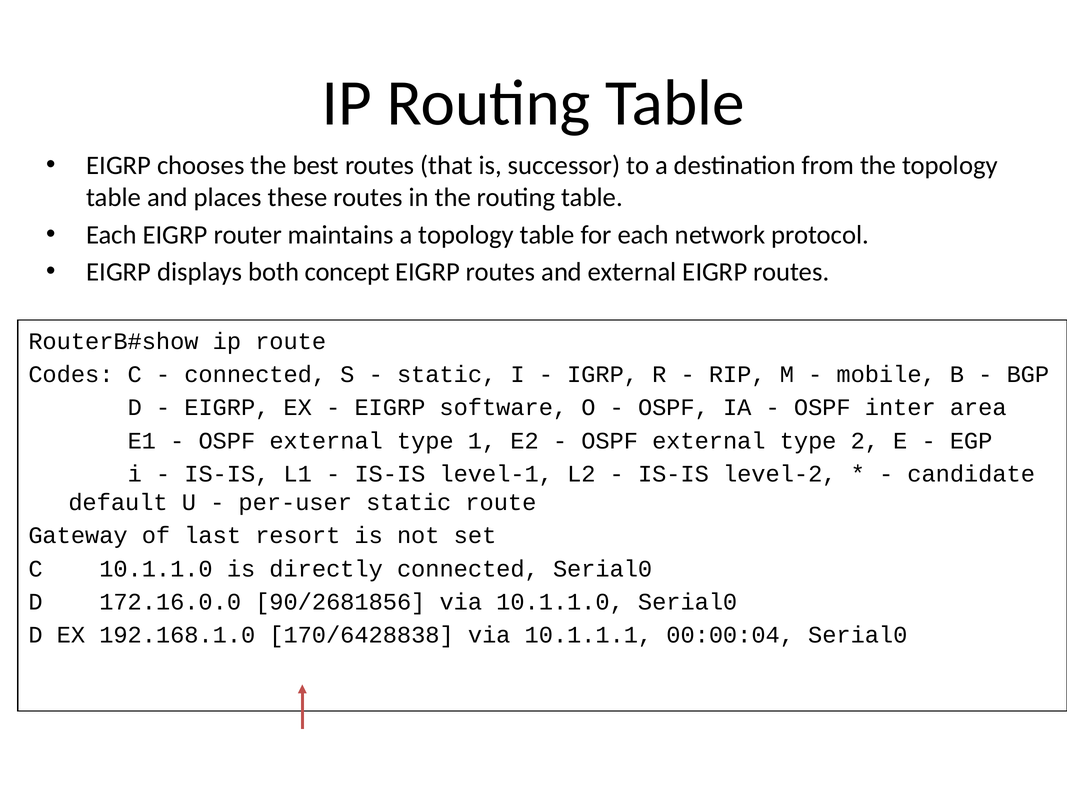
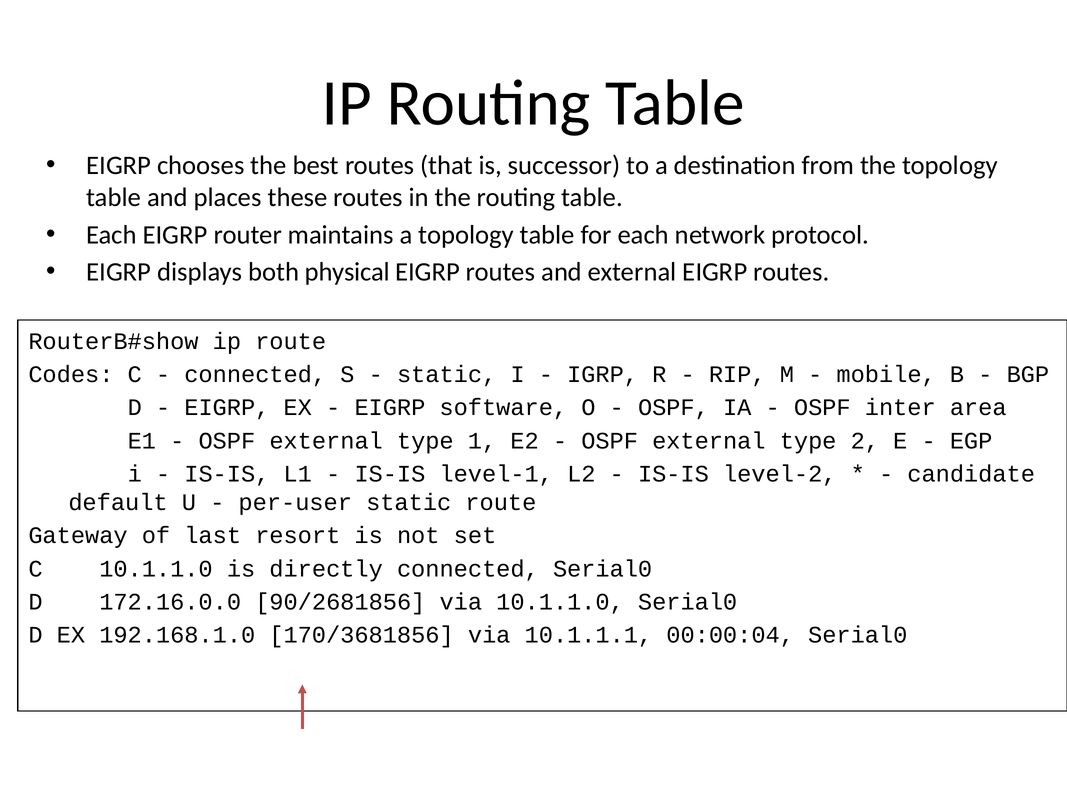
concept: concept -> physical
170/6428838: 170/6428838 -> 170/3681856
